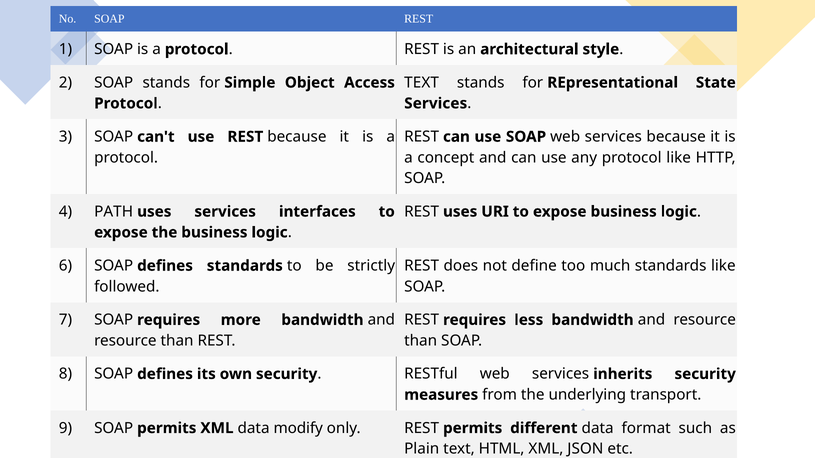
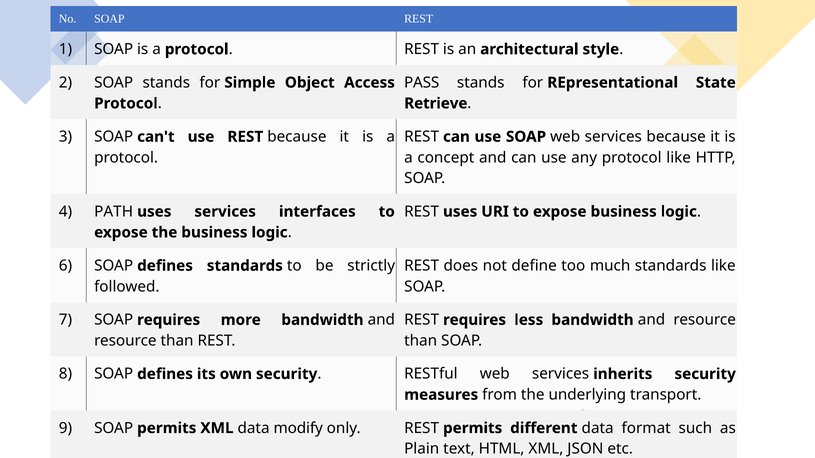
TEXT at (422, 83): TEXT -> PASS
Services at (436, 103): Services -> Retrieve
